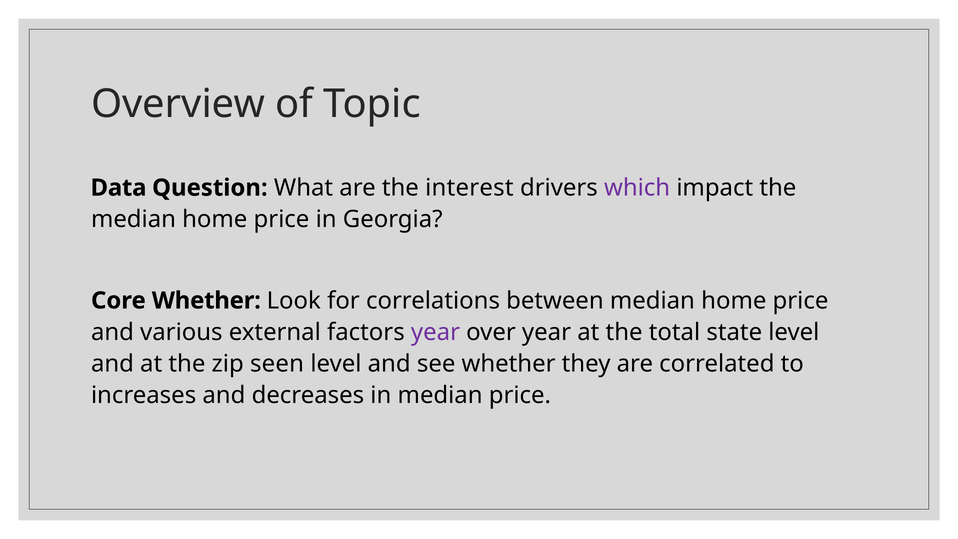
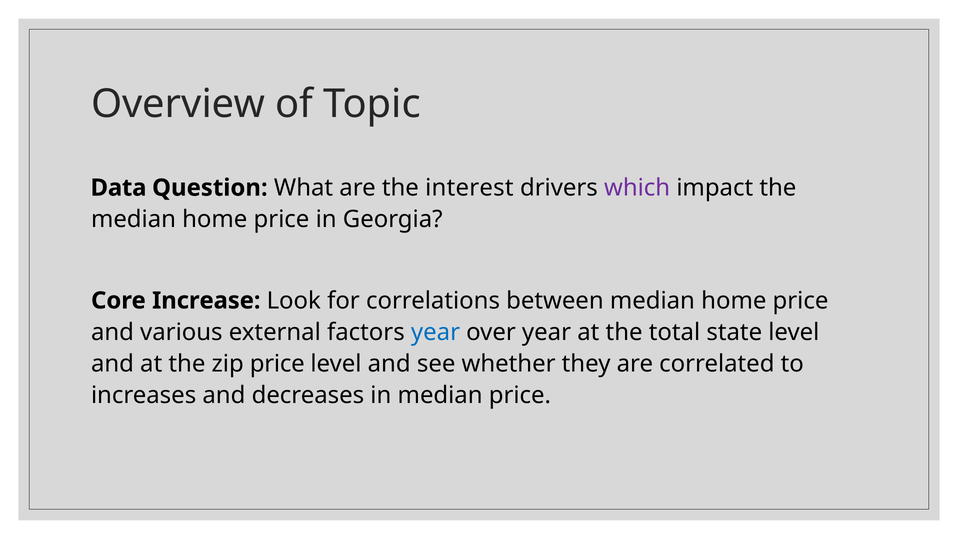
Core Whether: Whether -> Increase
year at (436, 332) colour: purple -> blue
zip seen: seen -> price
